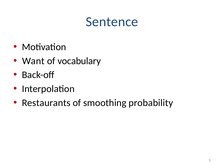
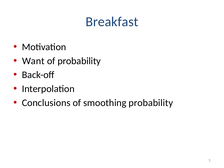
Sentence: Sentence -> Breakfast
of vocabulary: vocabulary -> probability
Restaurants: Restaurants -> Conclusions
